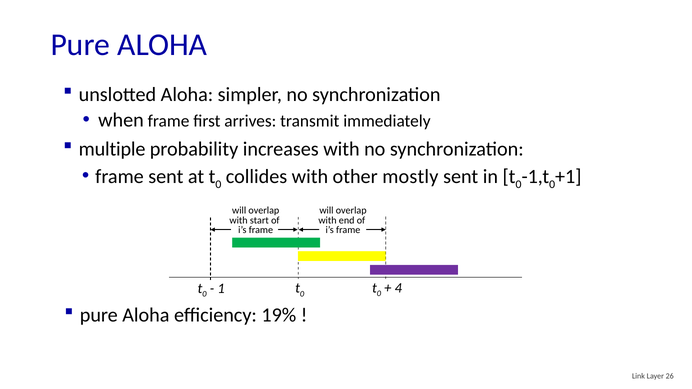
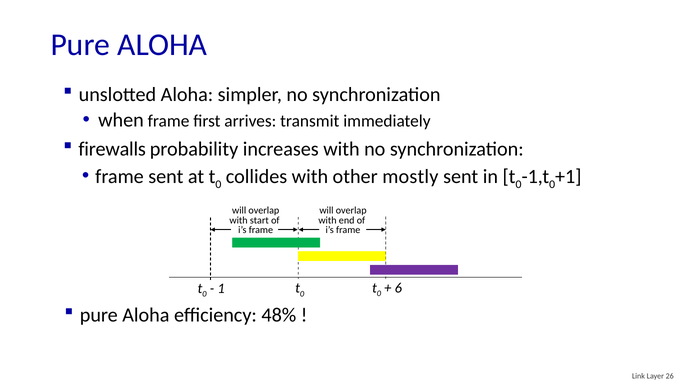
multiple: multiple -> firewalls
4: 4 -> 6
19%: 19% -> 48%
